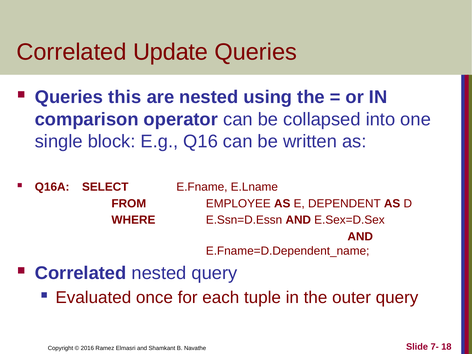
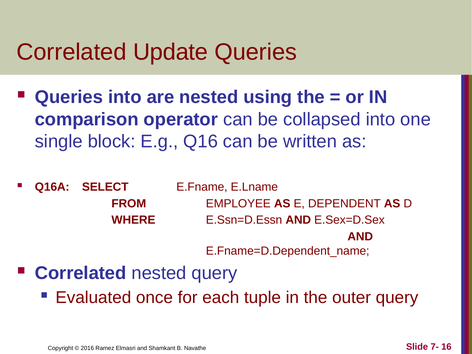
Queries this: this -> into
18: 18 -> 16
